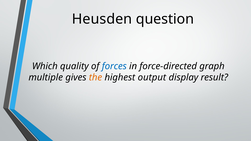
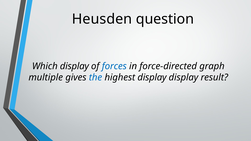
Which quality: quality -> display
the colour: orange -> blue
highest output: output -> display
